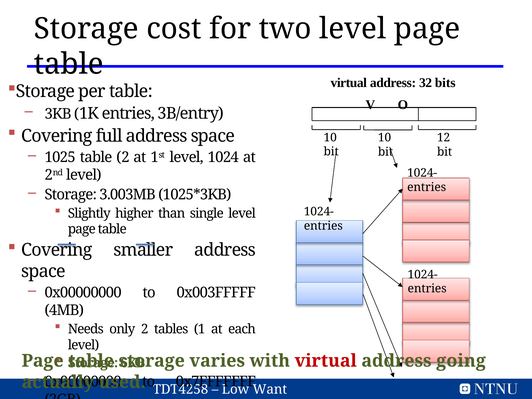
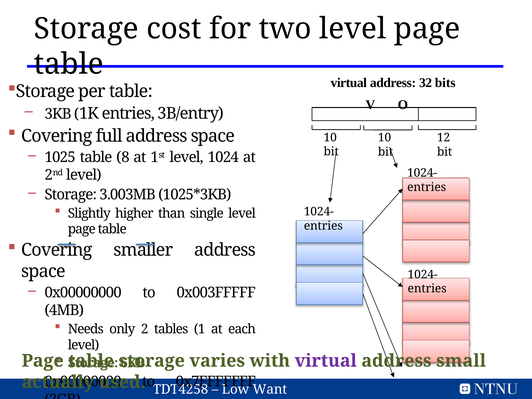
table 2: 2 -> 8
virtual at (326, 361) colour: red -> purple
going: going -> small
